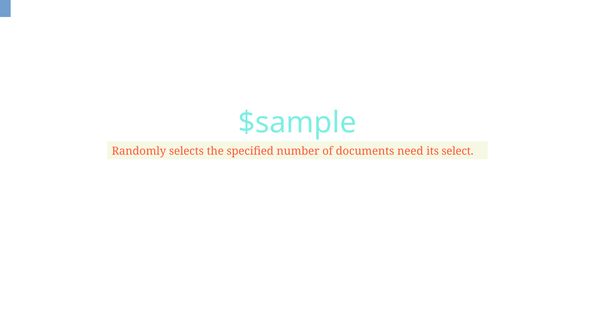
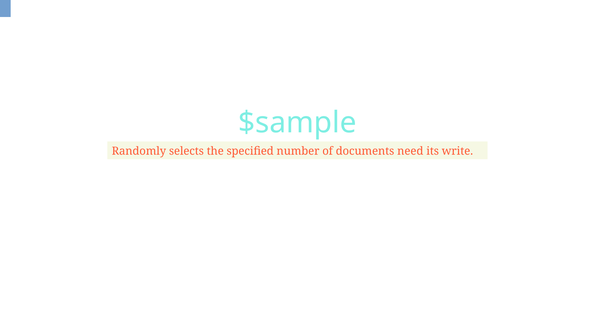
select: select -> write
